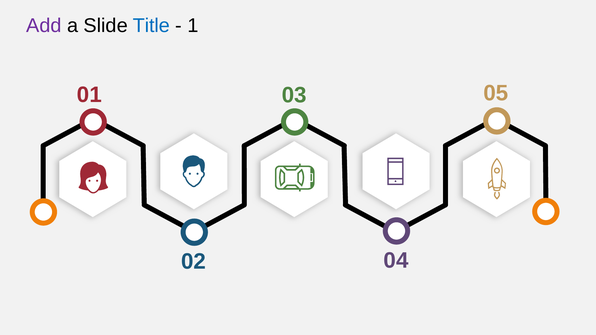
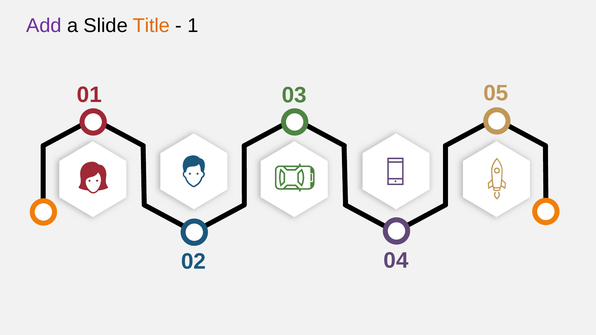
Title colour: blue -> orange
